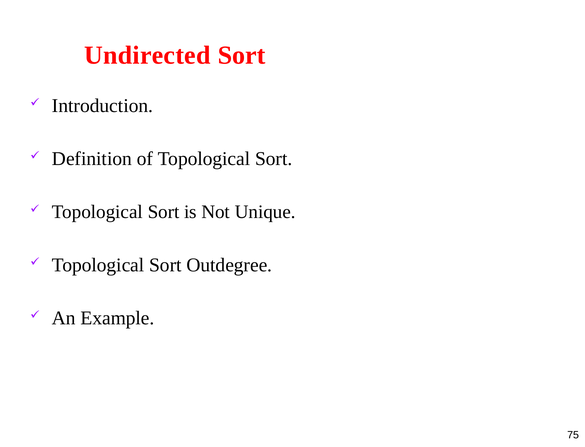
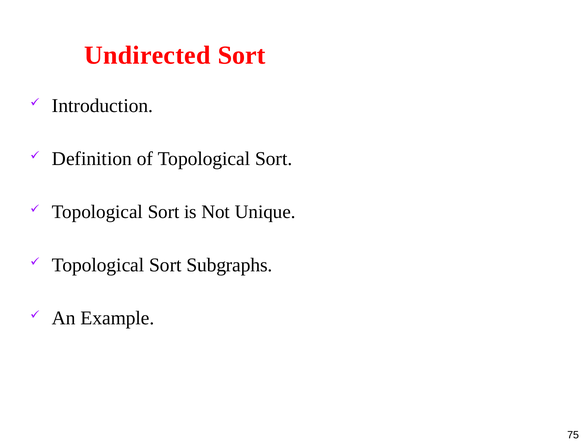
Outdegree: Outdegree -> Subgraphs
